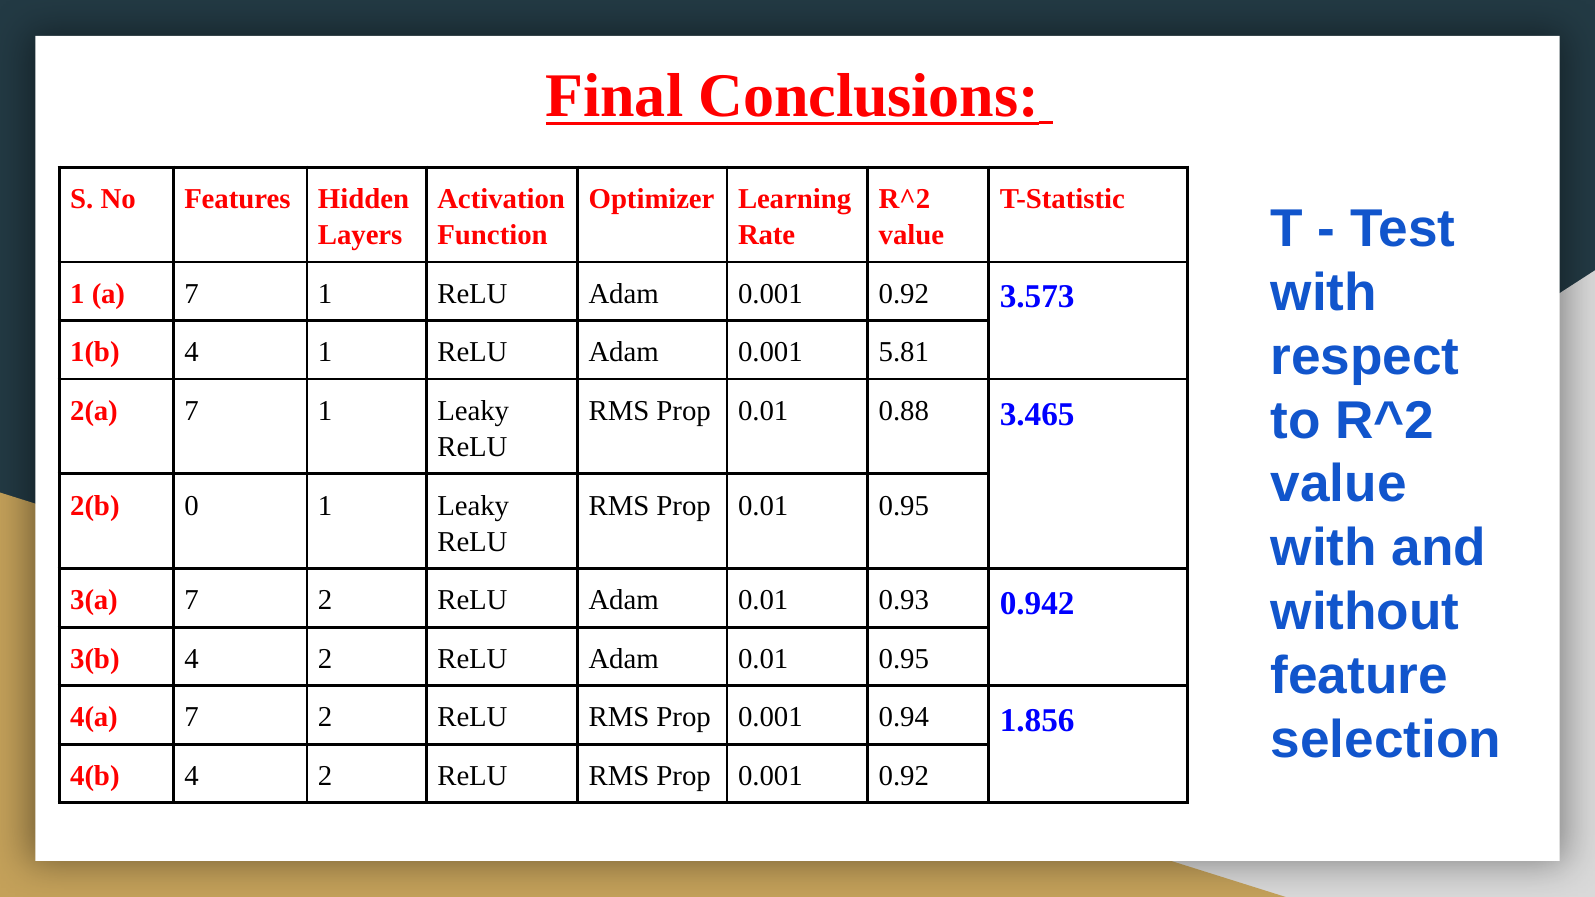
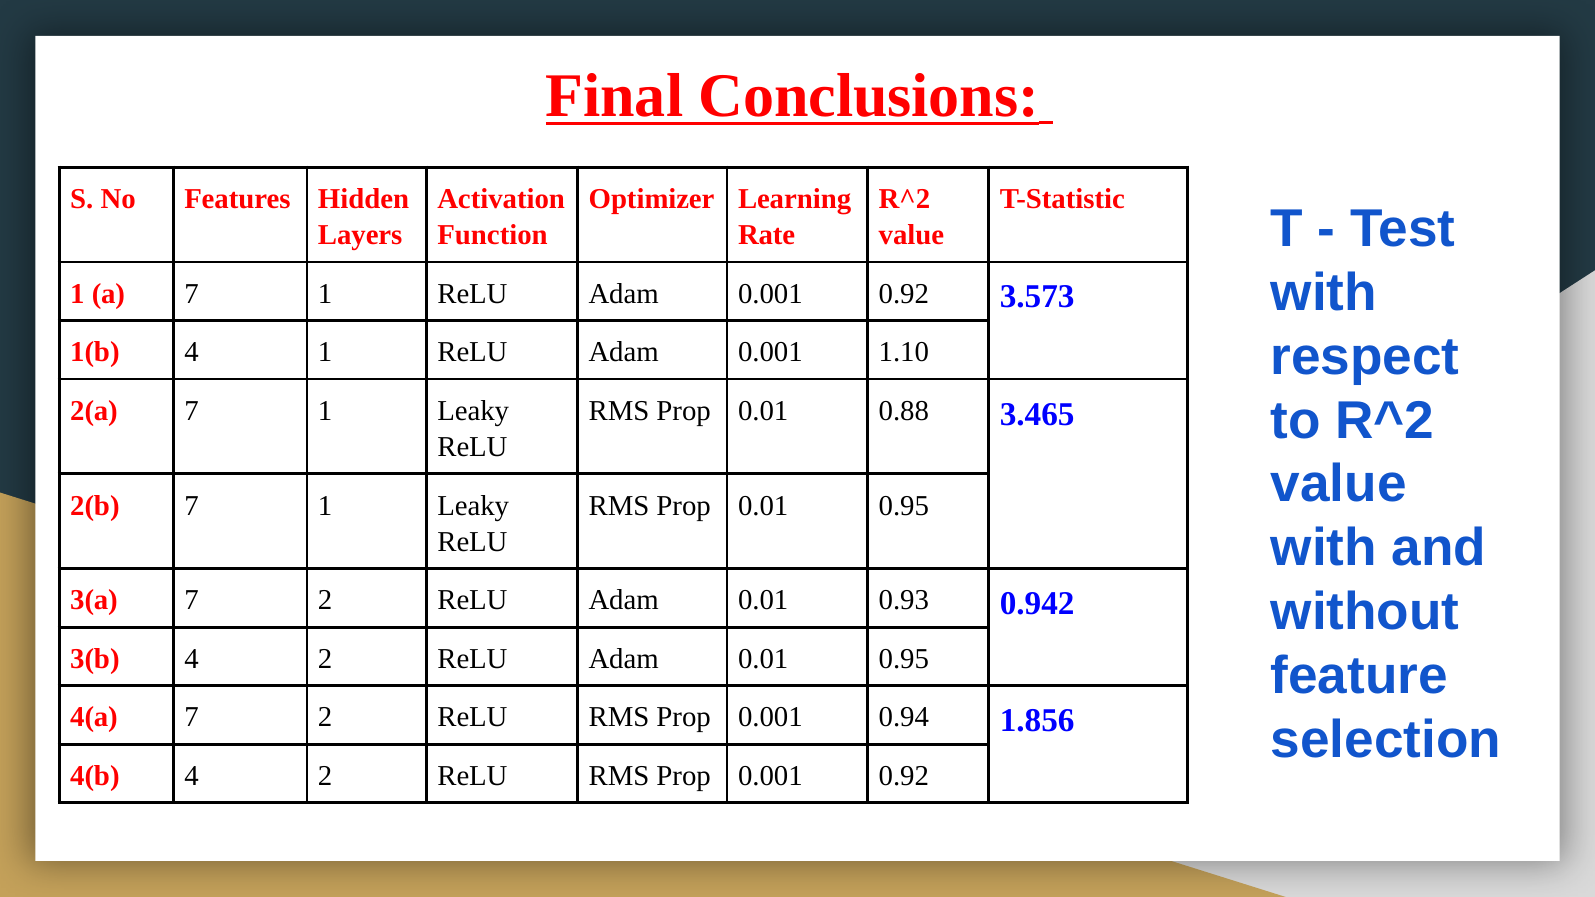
5.81: 5.81 -> 1.10
2(b 0: 0 -> 7
